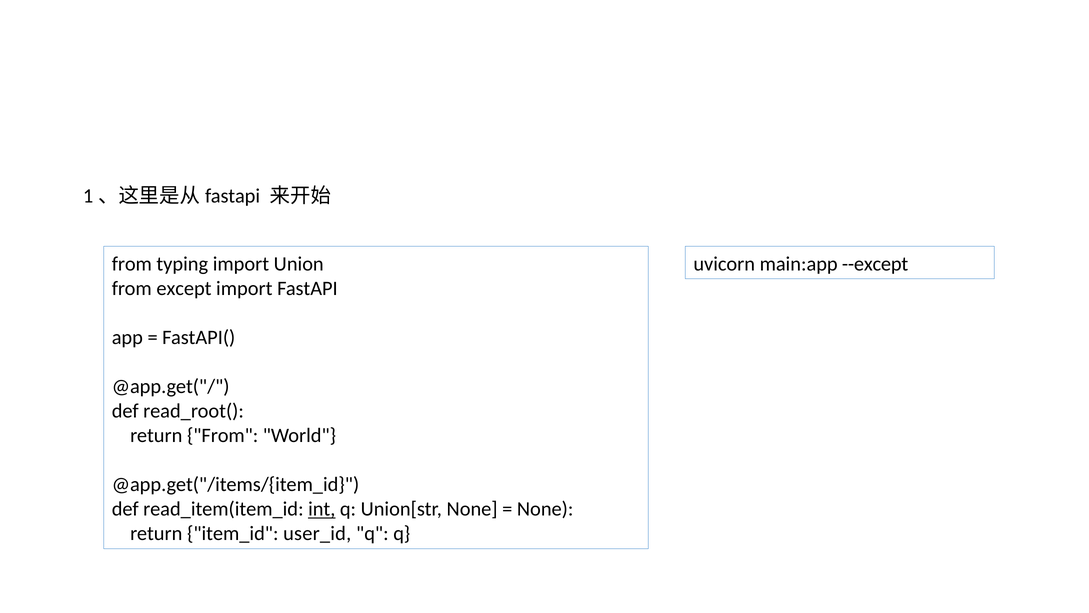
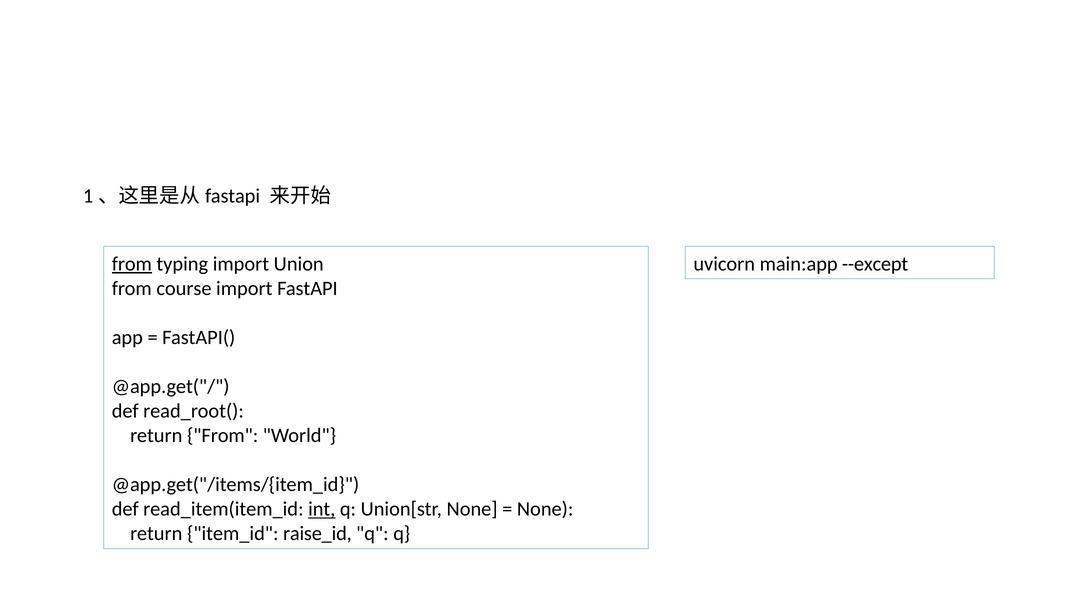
from at (132, 264) underline: none -> present
except: except -> course
user_id: user_id -> raise_id
